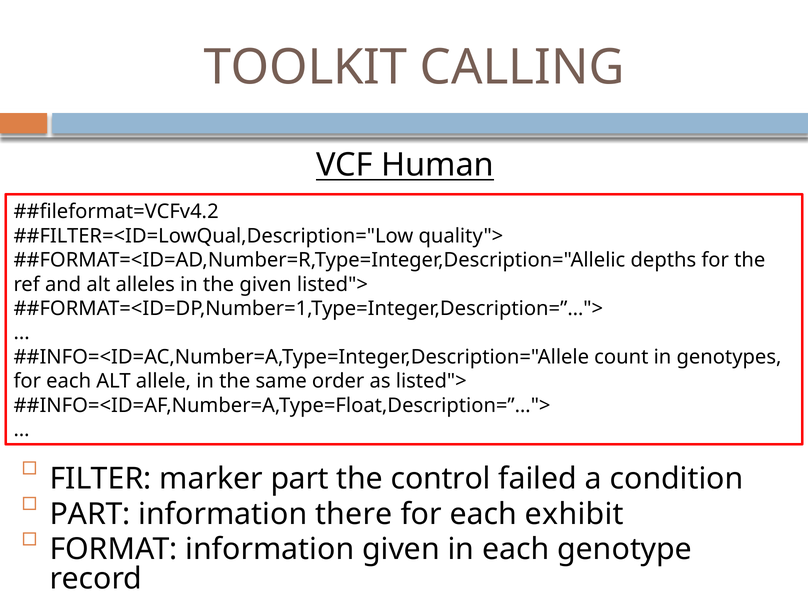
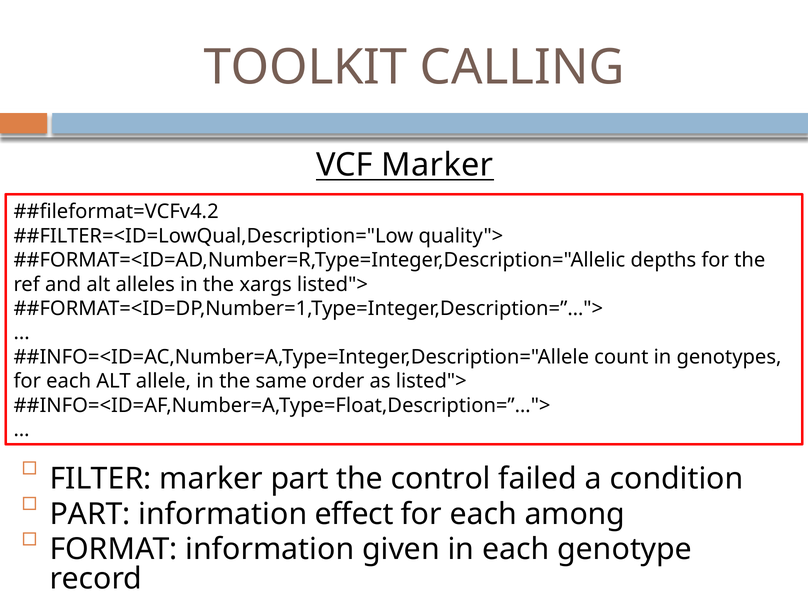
VCF Human: Human -> Marker
the given: given -> xargs
there: there -> effect
exhibit: exhibit -> among
